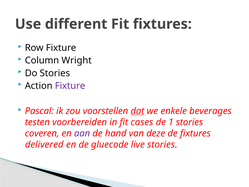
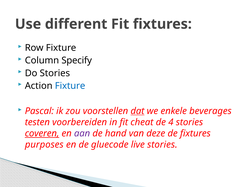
Wright: Wright -> Specify
Fixture at (70, 86) colour: purple -> blue
cases: cases -> cheat
1: 1 -> 4
coveren underline: none -> present
delivered: delivered -> purposes
